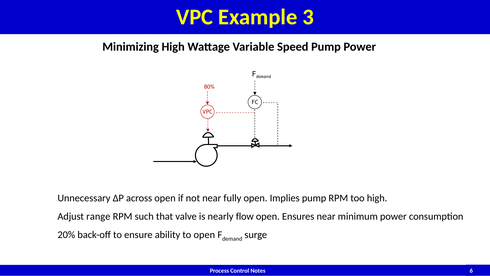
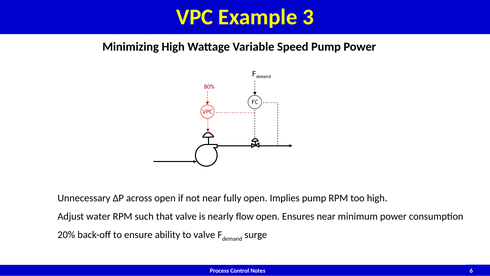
range: range -> water
to open: open -> valve
